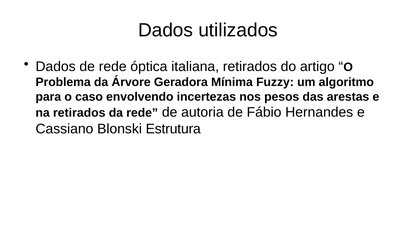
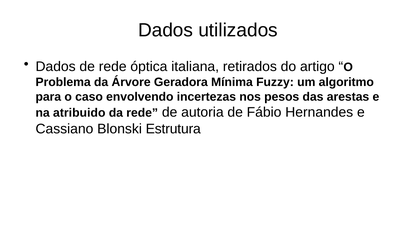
na retirados: retirados -> atribuido
